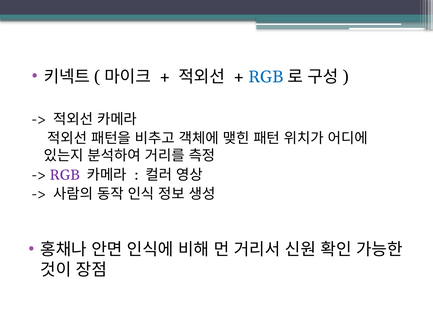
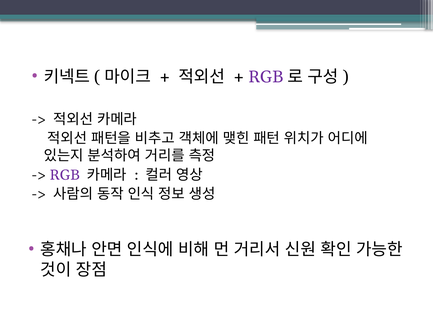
RGB at (266, 77) colour: blue -> purple
